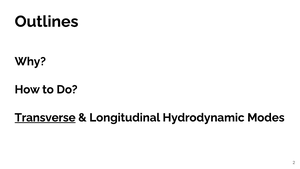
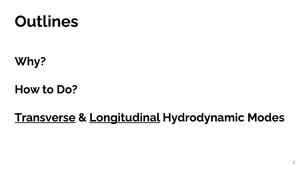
Longitudinal underline: none -> present
